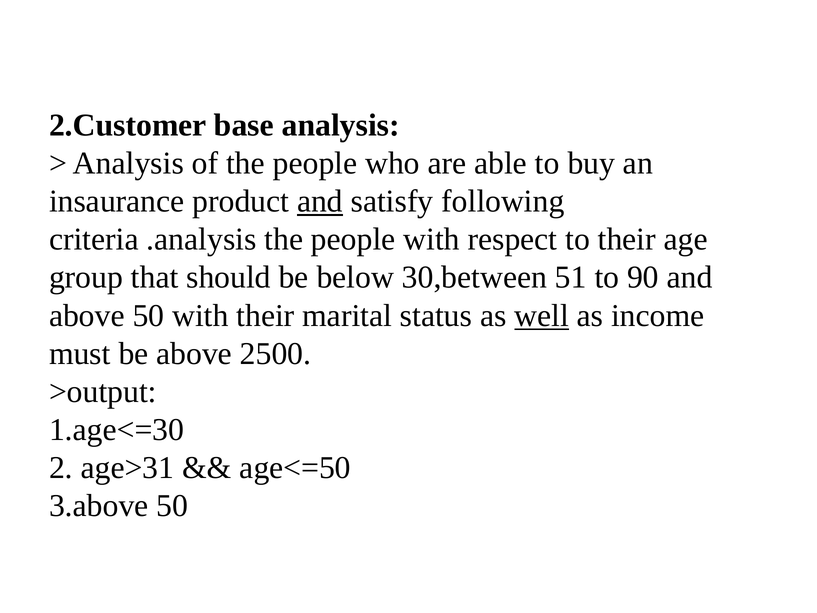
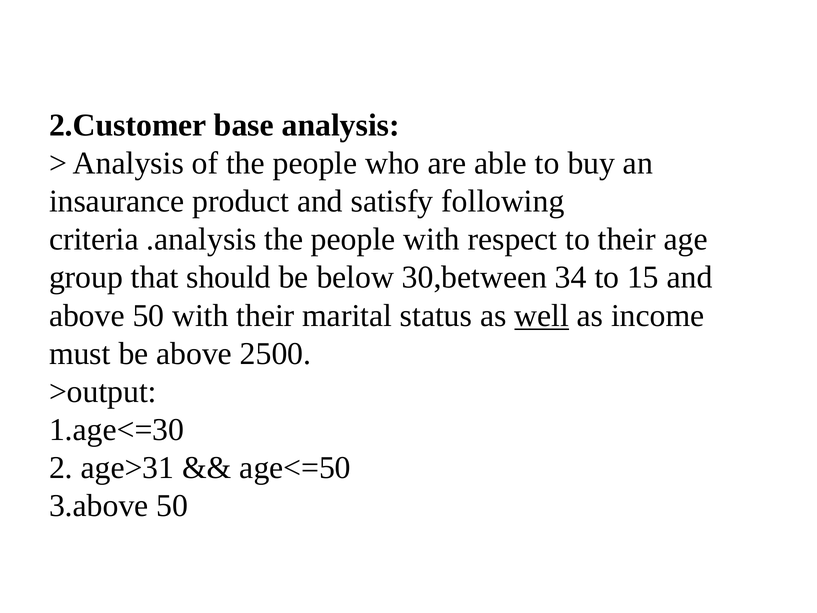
and at (320, 201) underline: present -> none
51: 51 -> 34
90: 90 -> 15
